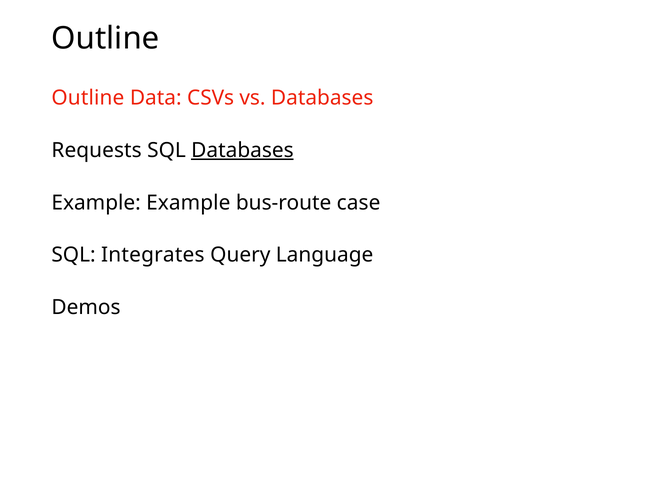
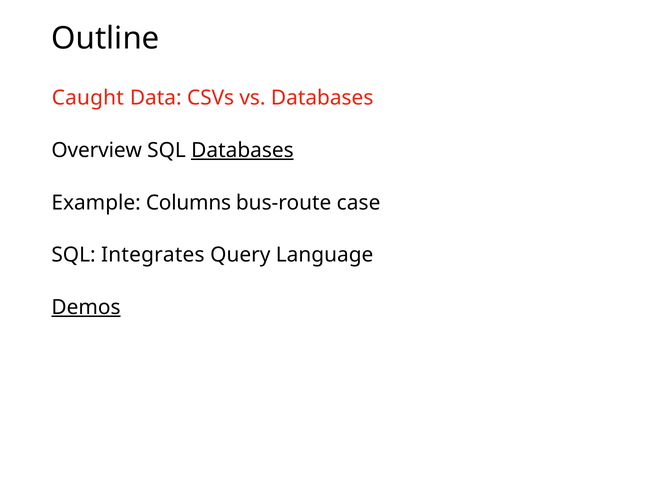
Outline at (88, 98): Outline -> Caught
Requests: Requests -> Overview
Example Example: Example -> Columns
Demos underline: none -> present
